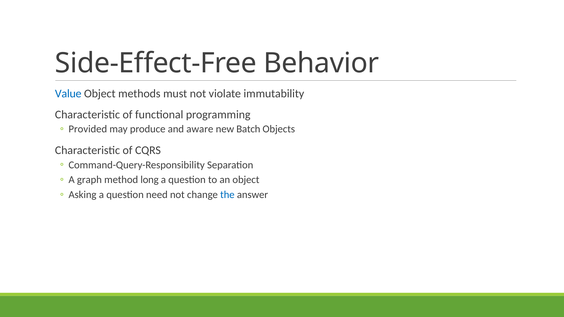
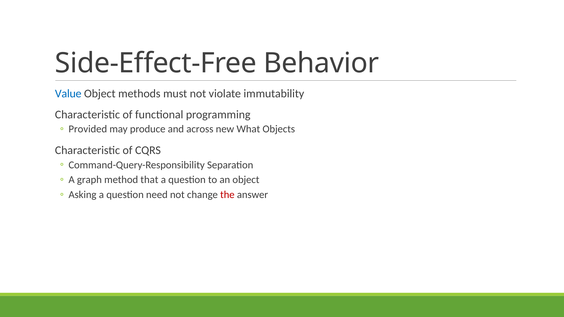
aware: aware -> across
Batch: Batch -> What
long: long -> that
the colour: blue -> red
